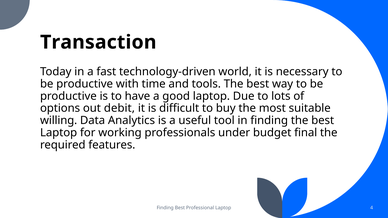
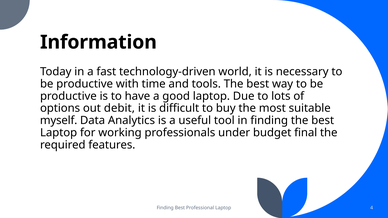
Transaction: Transaction -> Information
willing: willing -> myself
